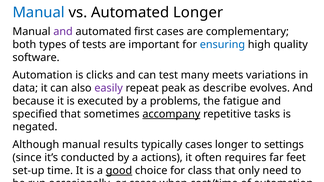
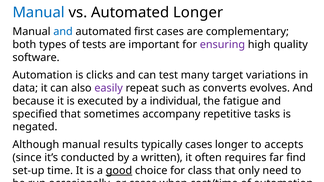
and at (63, 32) colour: purple -> blue
ensuring colour: blue -> purple
meets: meets -> target
peak: peak -> such
describe: describe -> converts
problems: problems -> individual
accompany underline: present -> none
settings: settings -> accepts
actions: actions -> written
feet: feet -> find
